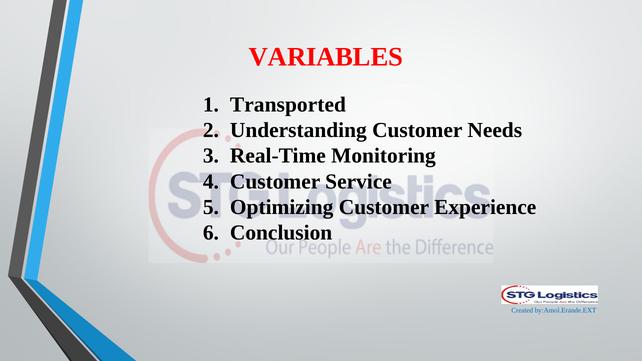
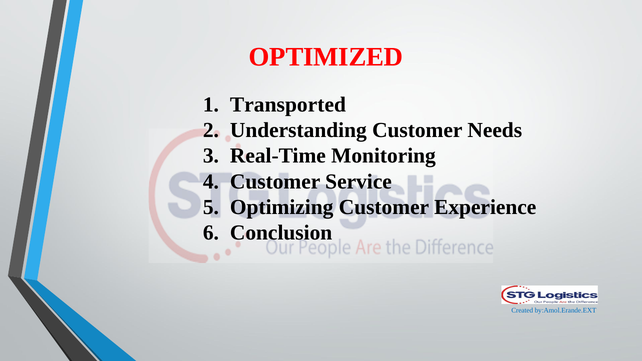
VARIABLES: VARIABLES -> OPTIMIZED
